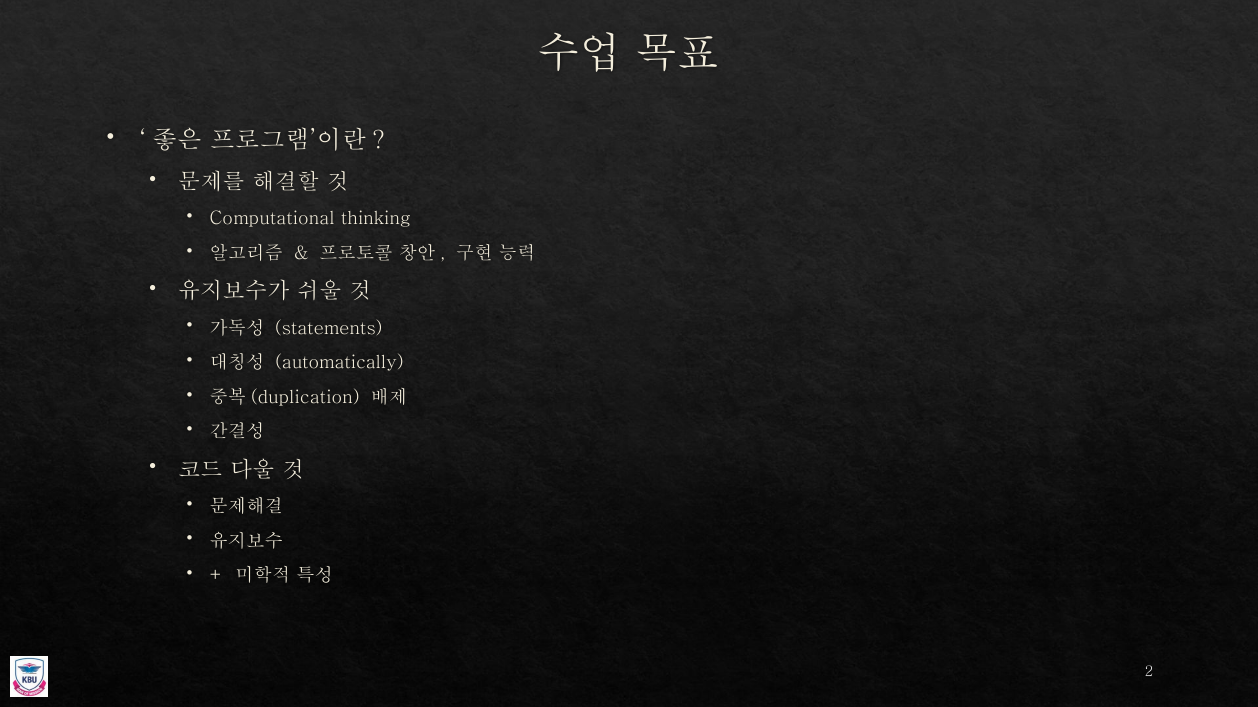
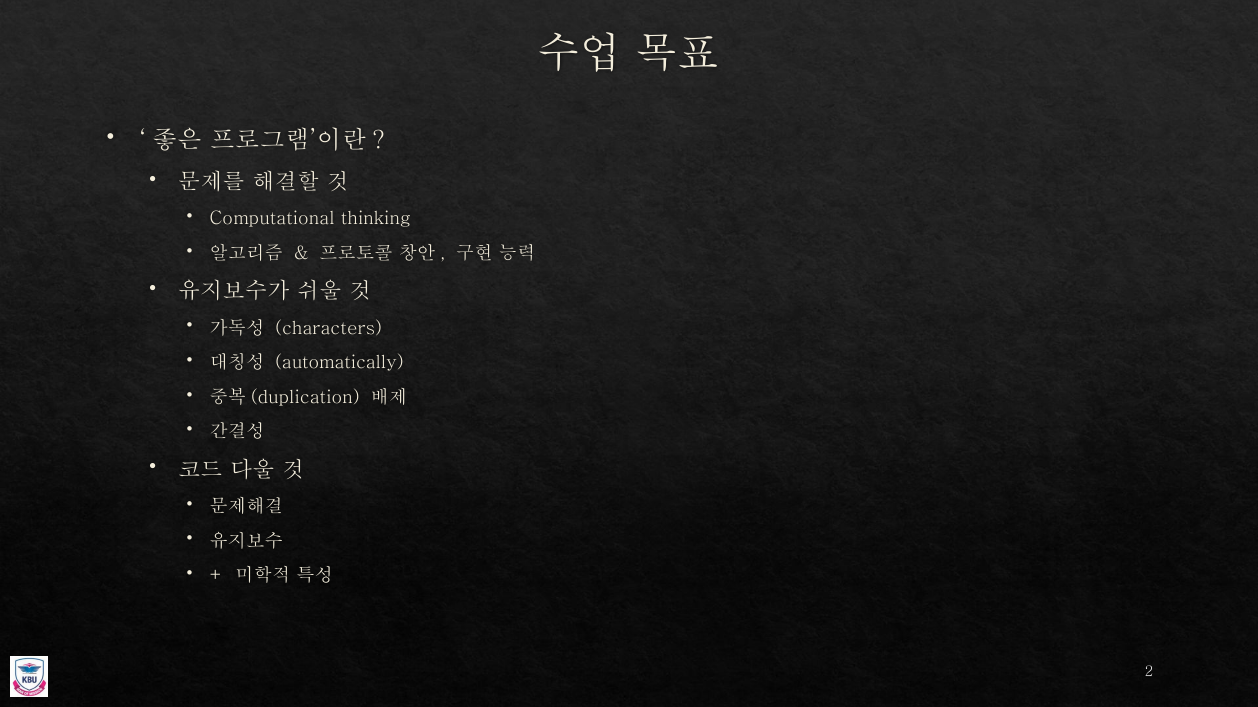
statements: statements -> characters
